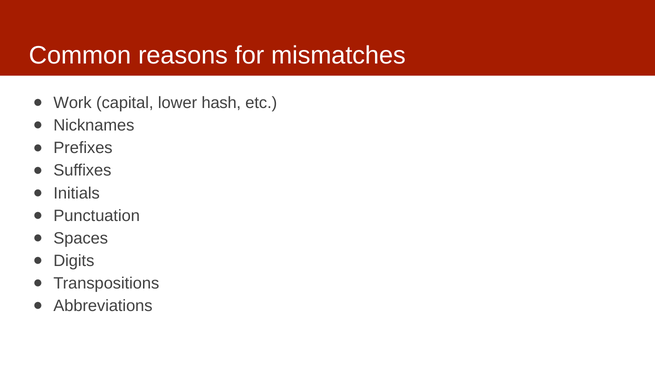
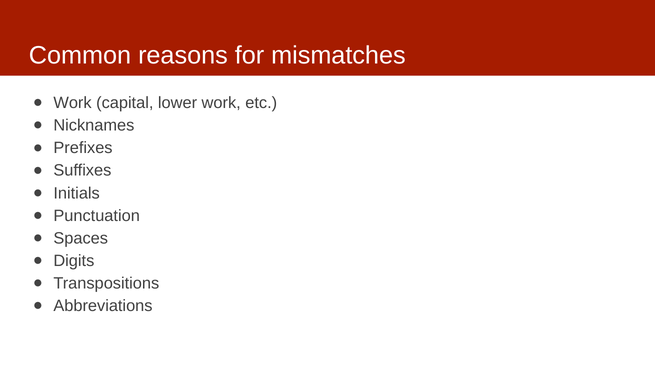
lower hash: hash -> work
